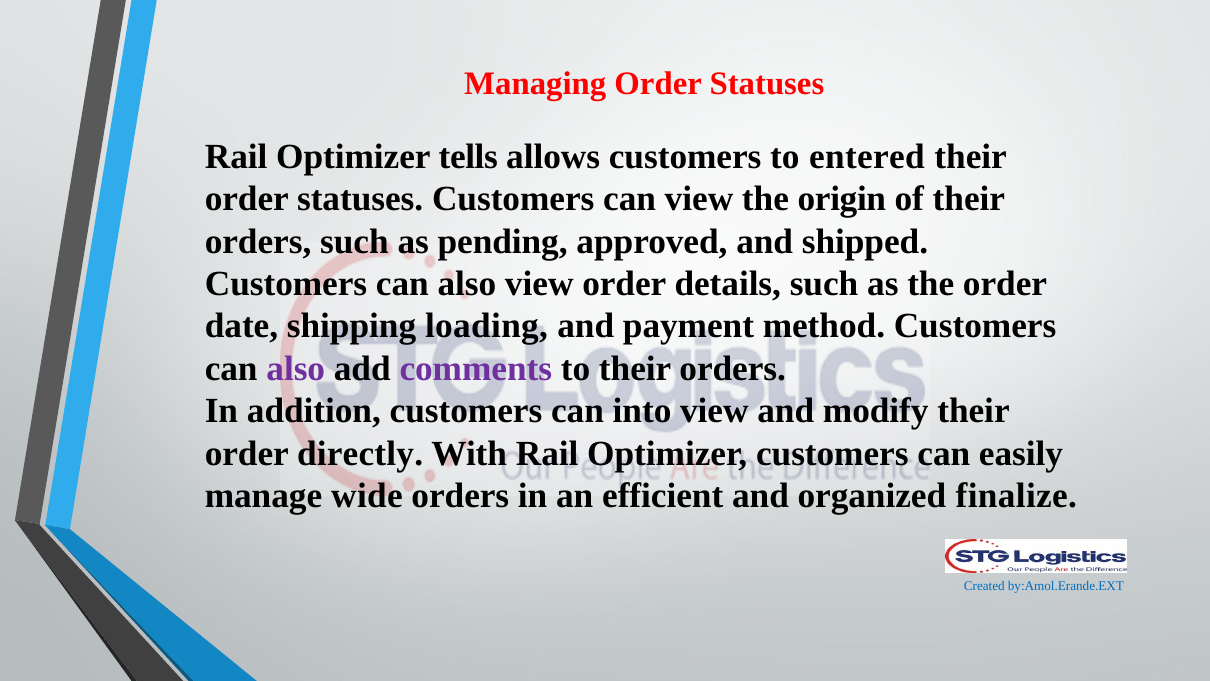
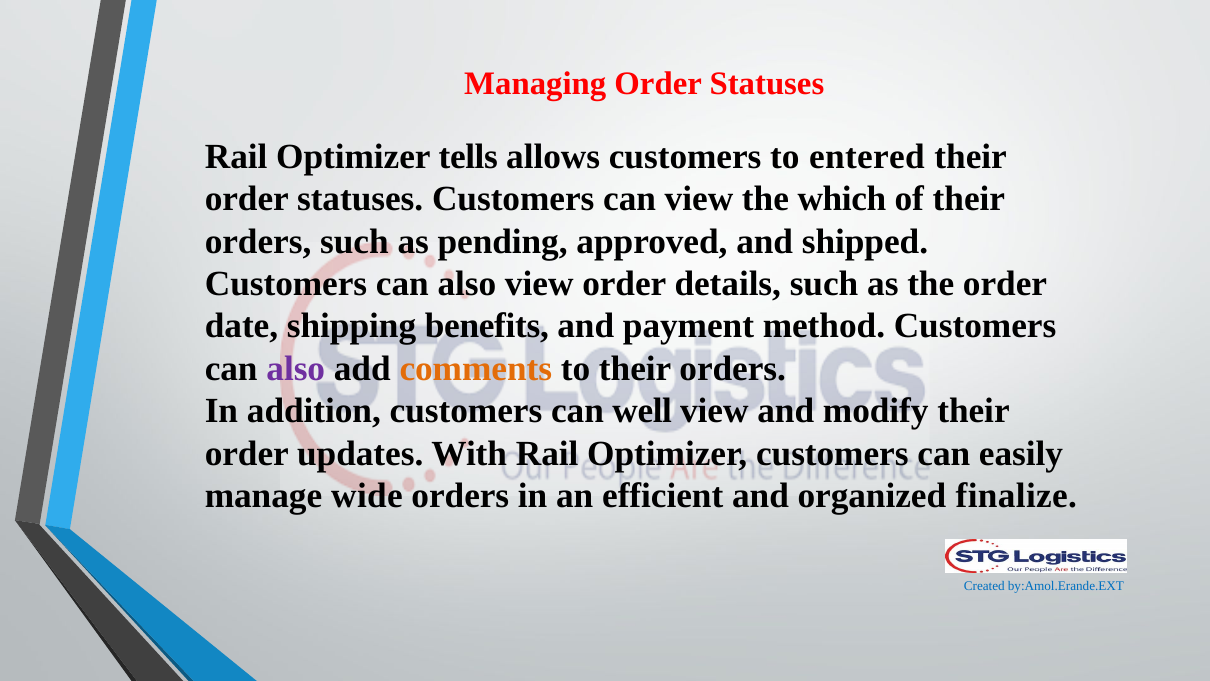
origin: origin -> which
loading: loading -> benefits
comments colour: purple -> orange
into: into -> well
directly: directly -> updates
